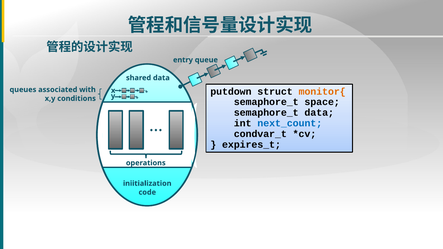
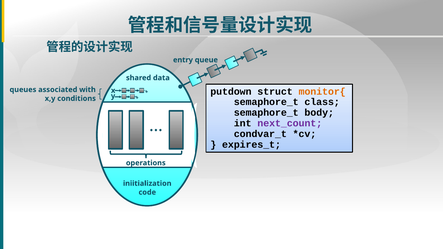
space: space -> class
semaphore_t data: data -> body
next_count colour: blue -> purple
